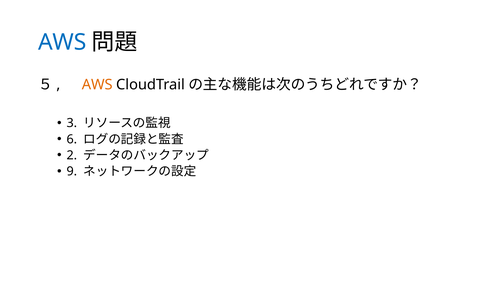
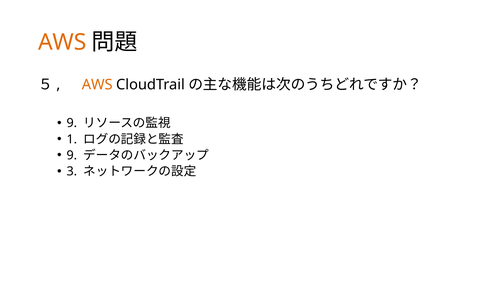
AWS at (62, 42) colour: blue -> orange
3 at (72, 123): 3 -> 9
6: 6 -> 1
2 at (72, 156): 2 -> 9
9: 9 -> 3
